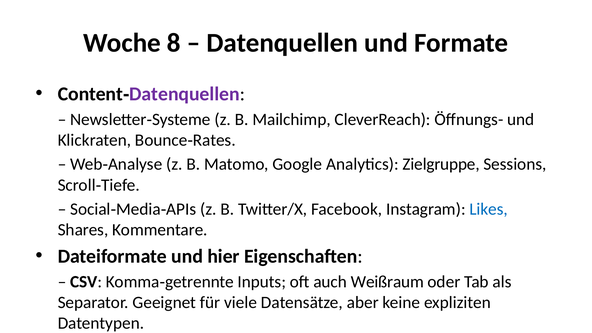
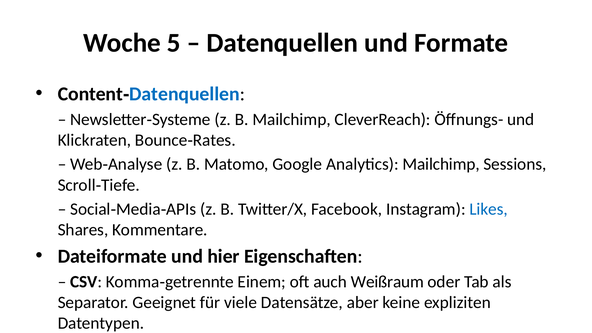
8: 8 -> 5
Datenquellen at (184, 94) colour: purple -> blue
Analytics Zielgruppe: Zielgruppe -> Mailchimp
Inputs: Inputs -> Einem
